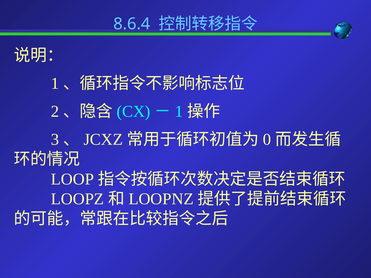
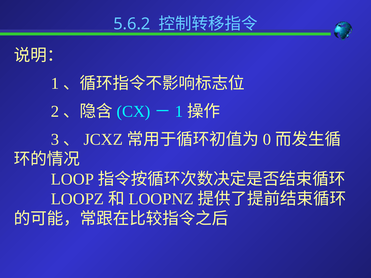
8.6.4: 8.6.4 -> 5.6.2
